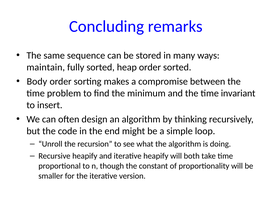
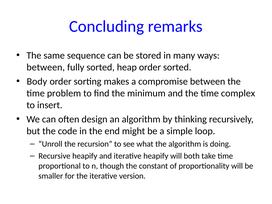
maintain at (46, 67): maintain -> between
invariant: invariant -> complex
